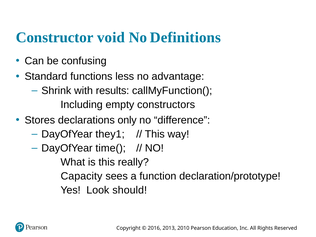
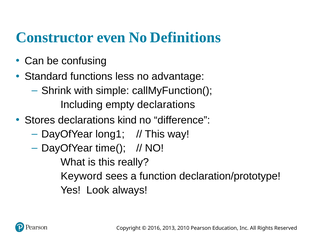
void: void -> even
results: results -> simple
empty constructors: constructors -> declarations
only: only -> kind
they1: they1 -> long1
Capacity: Capacity -> Keyword
should: should -> always
